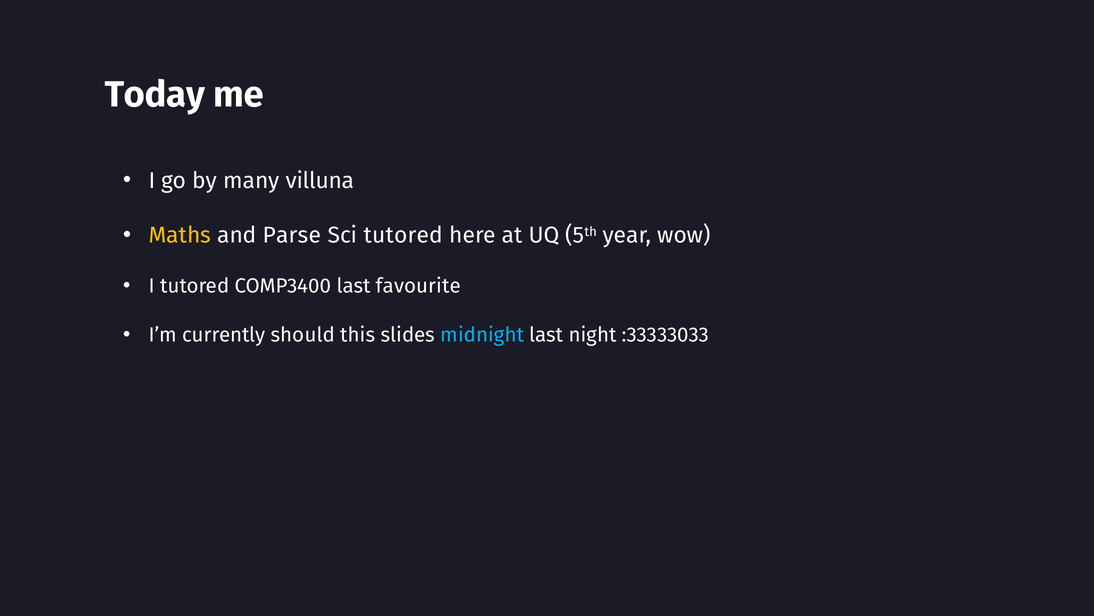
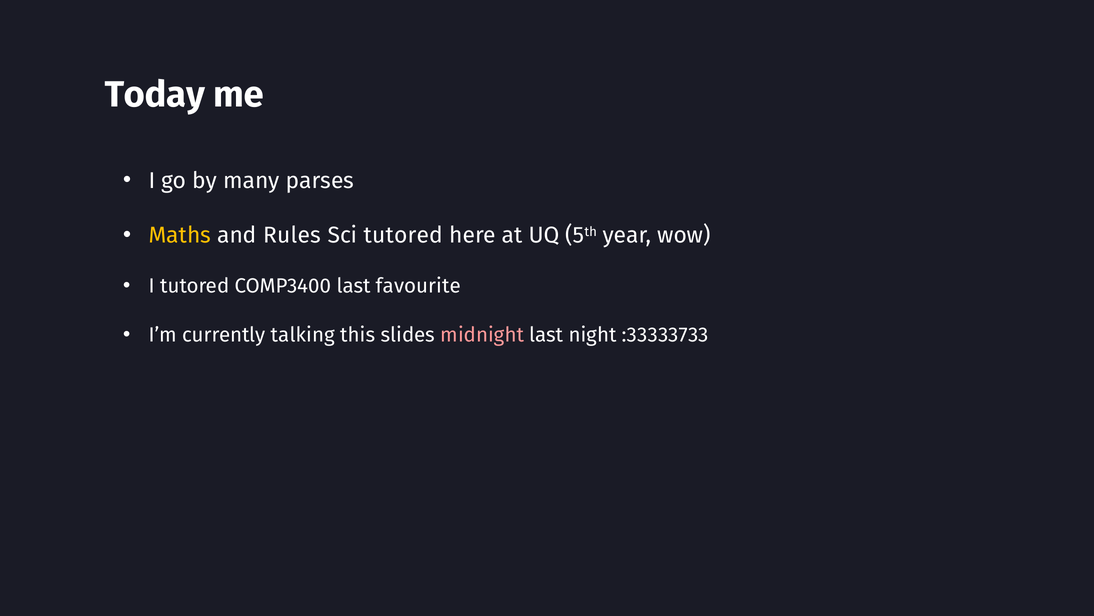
villuna: villuna -> parses
Parse: Parse -> Rules
should: should -> talking
midnight colour: light blue -> pink
:33333033: :33333033 -> :33333733
